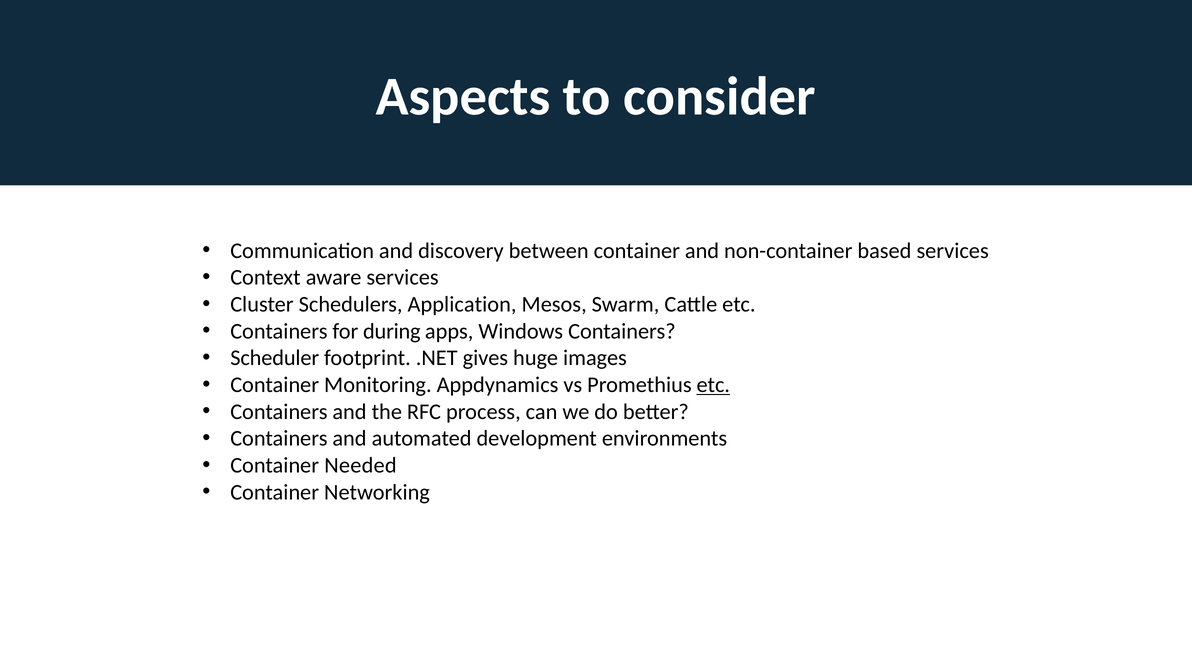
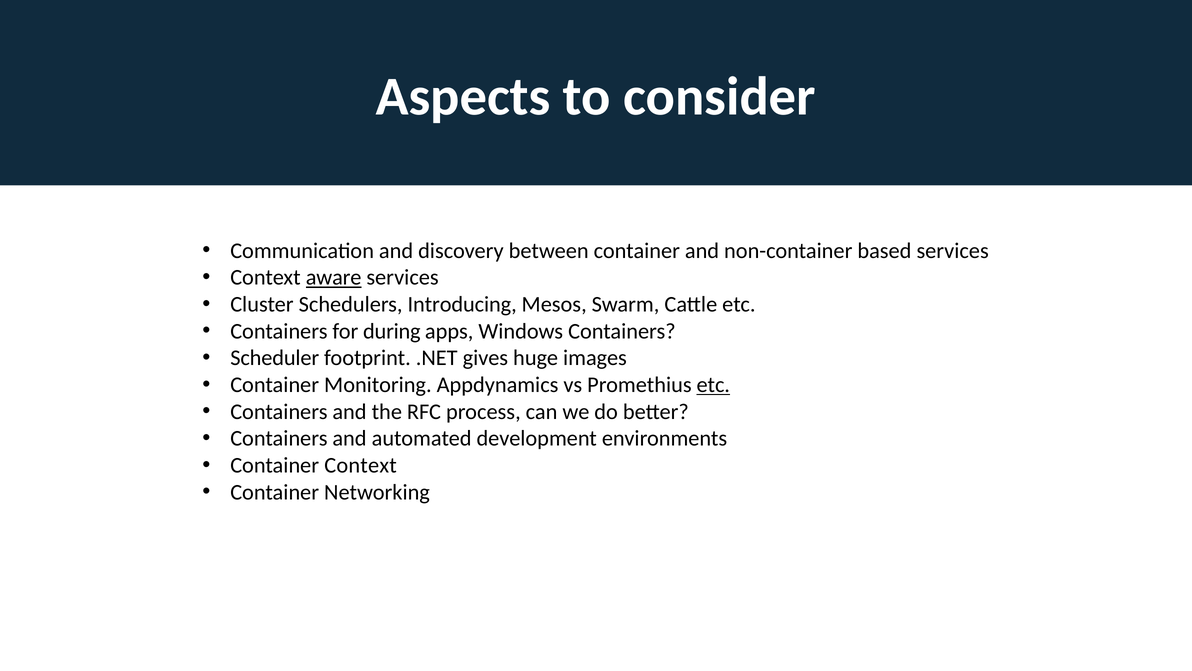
aware underline: none -> present
Application: Application -> Introducing
Container Needed: Needed -> Context
